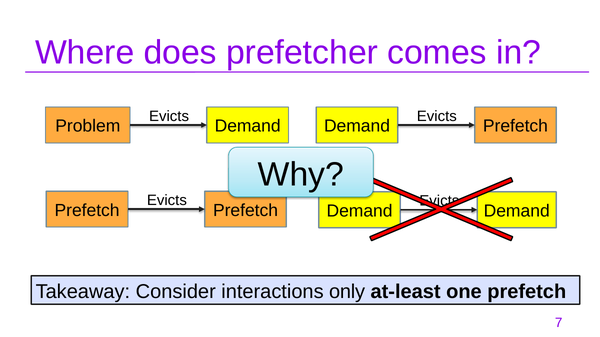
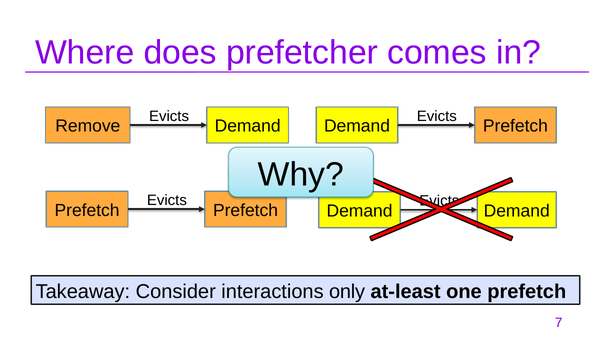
Problem: Problem -> Remove
